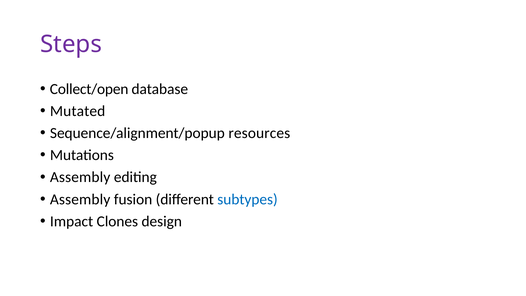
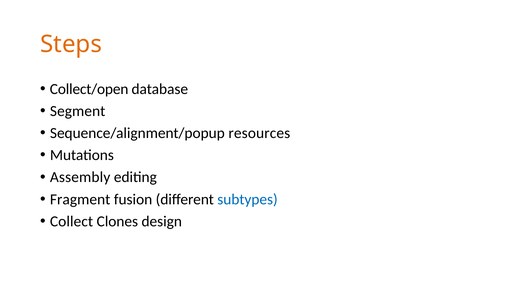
Steps colour: purple -> orange
Mutated: Mutated -> Segment
Assembly at (80, 199): Assembly -> Fragment
Impact: Impact -> Collect
